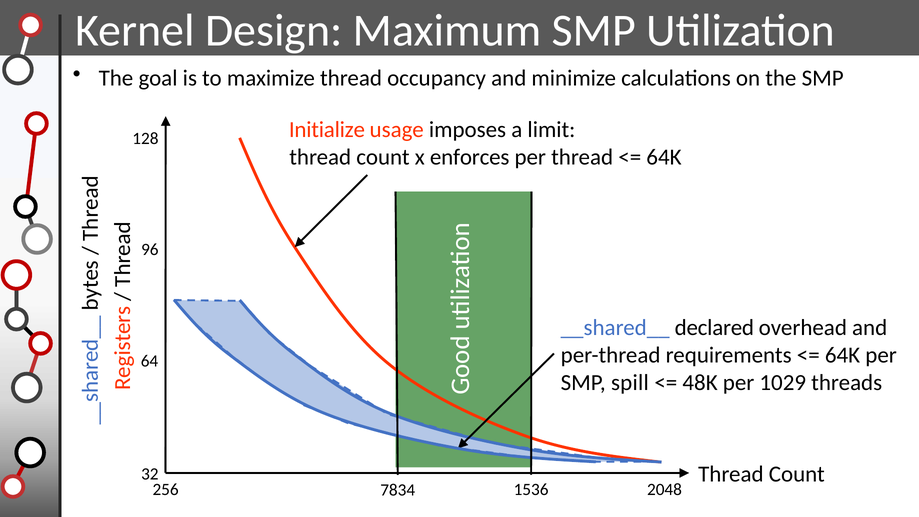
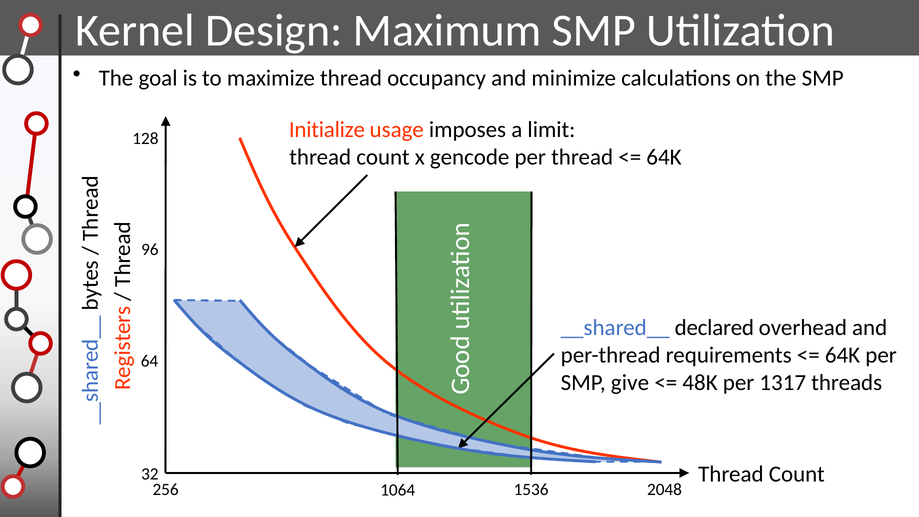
enforces: enforces -> gencode
spill: spill -> give
1029: 1029 -> 1317
7834: 7834 -> 1064
